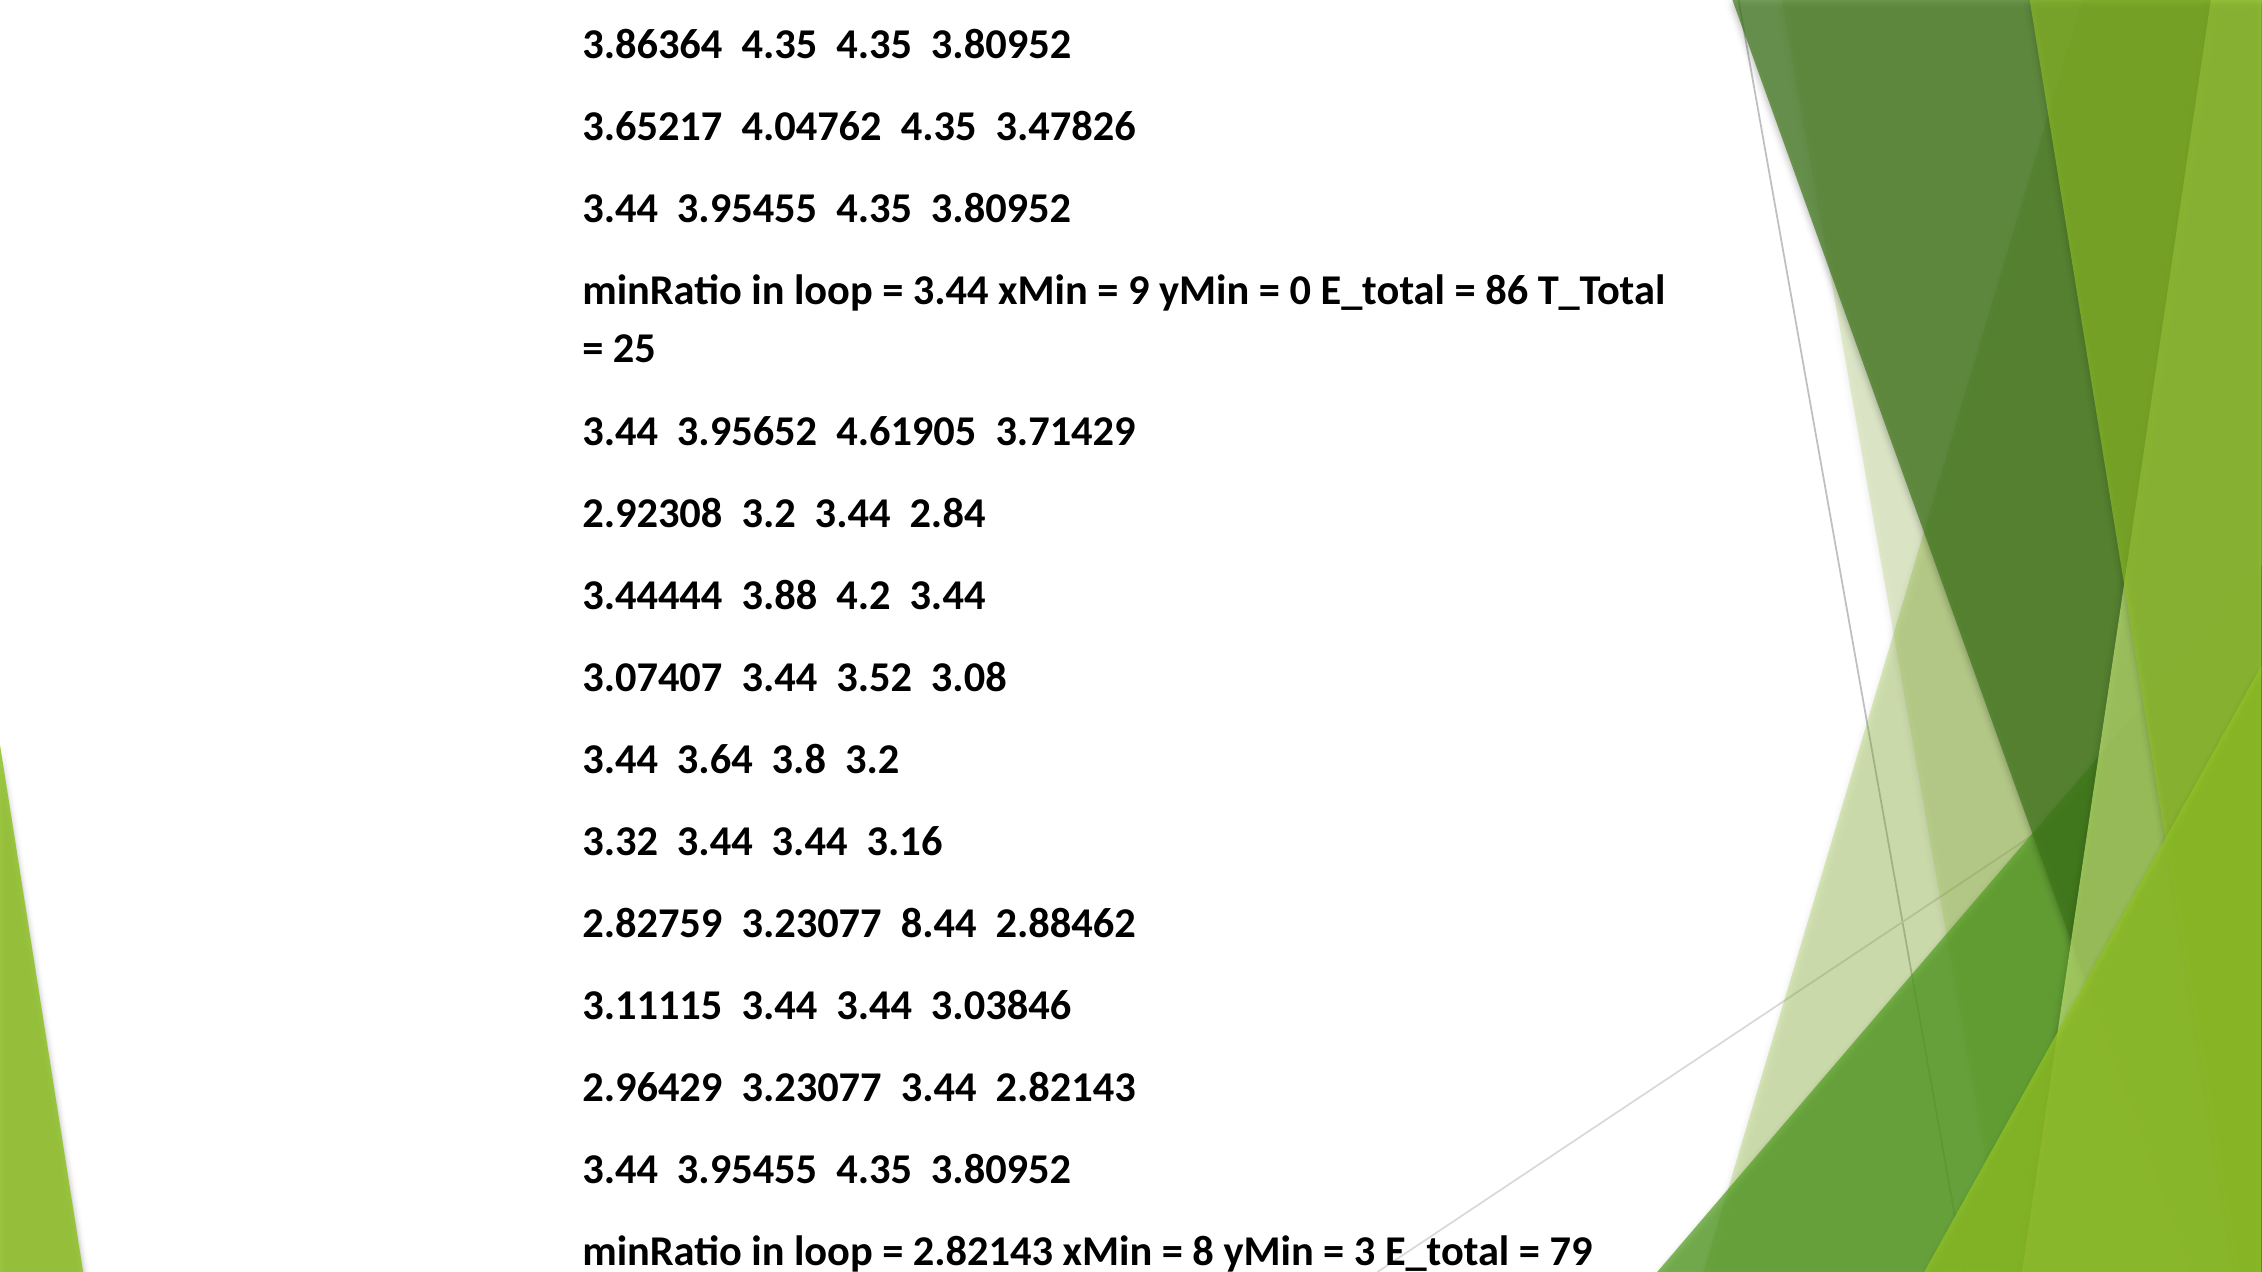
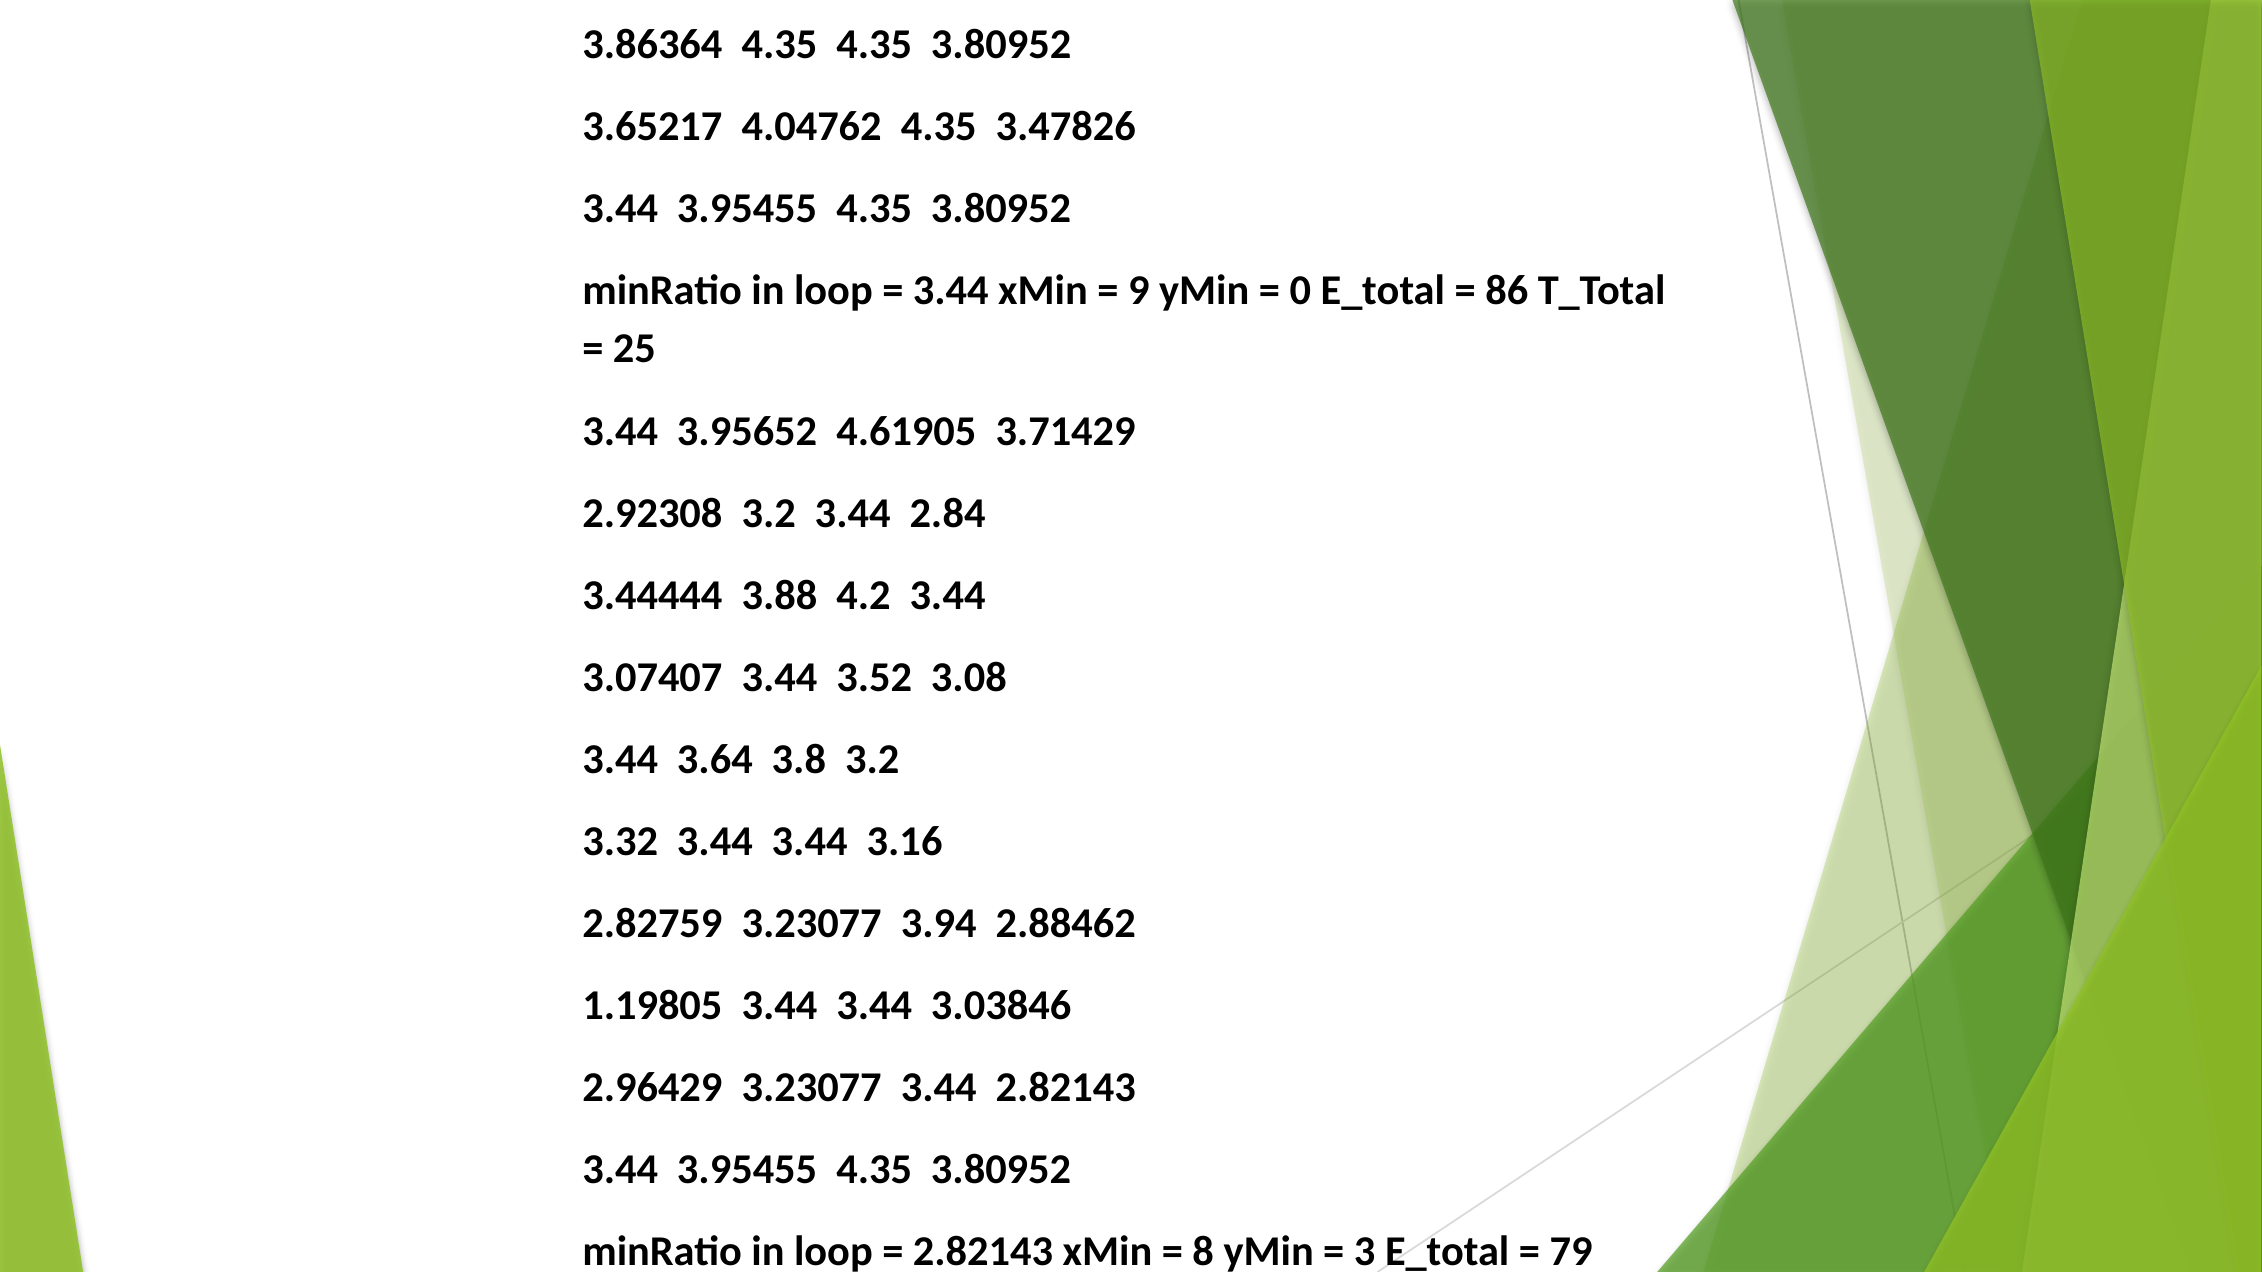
8.44: 8.44 -> 3.94
3.11115: 3.11115 -> 1.19805
